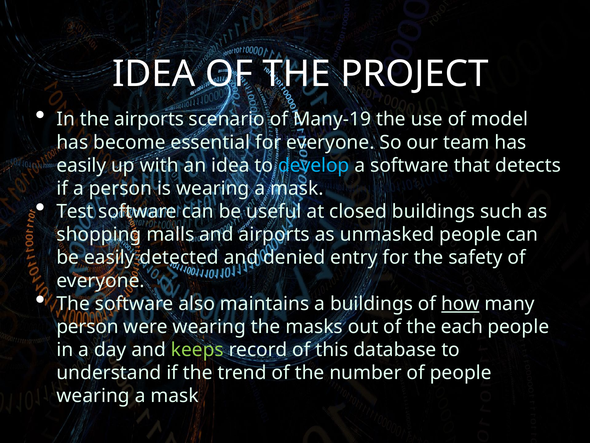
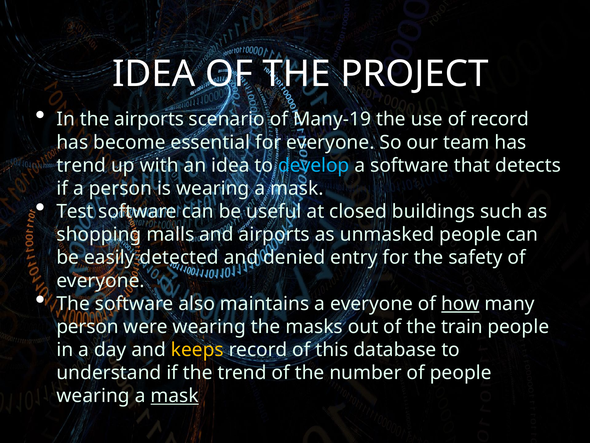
of model: model -> record
easily at (81, 165): easily -> trend
a buildings: buildings -> everyone
each: each -> train
keeps colour: light green -> yellow
mask at (175, 396) underline: none -> present
